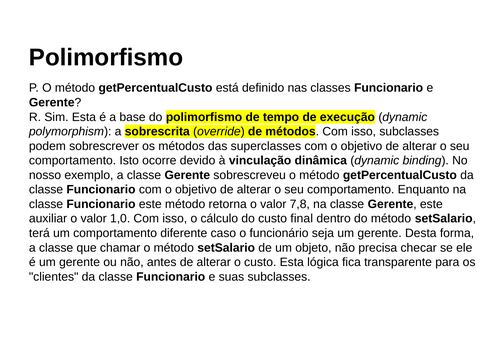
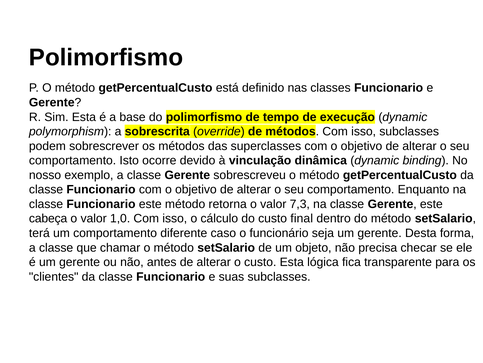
7,8: 7,8 -> 7,3
auxiliar: auxiliar -> cabeça
